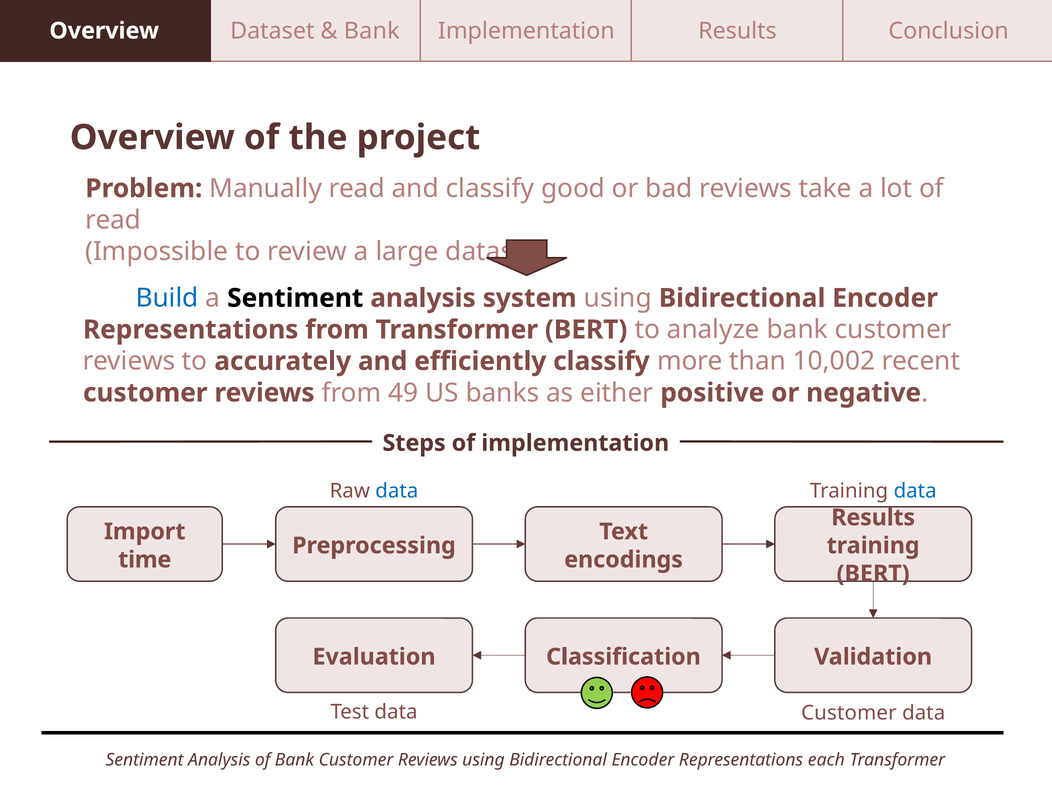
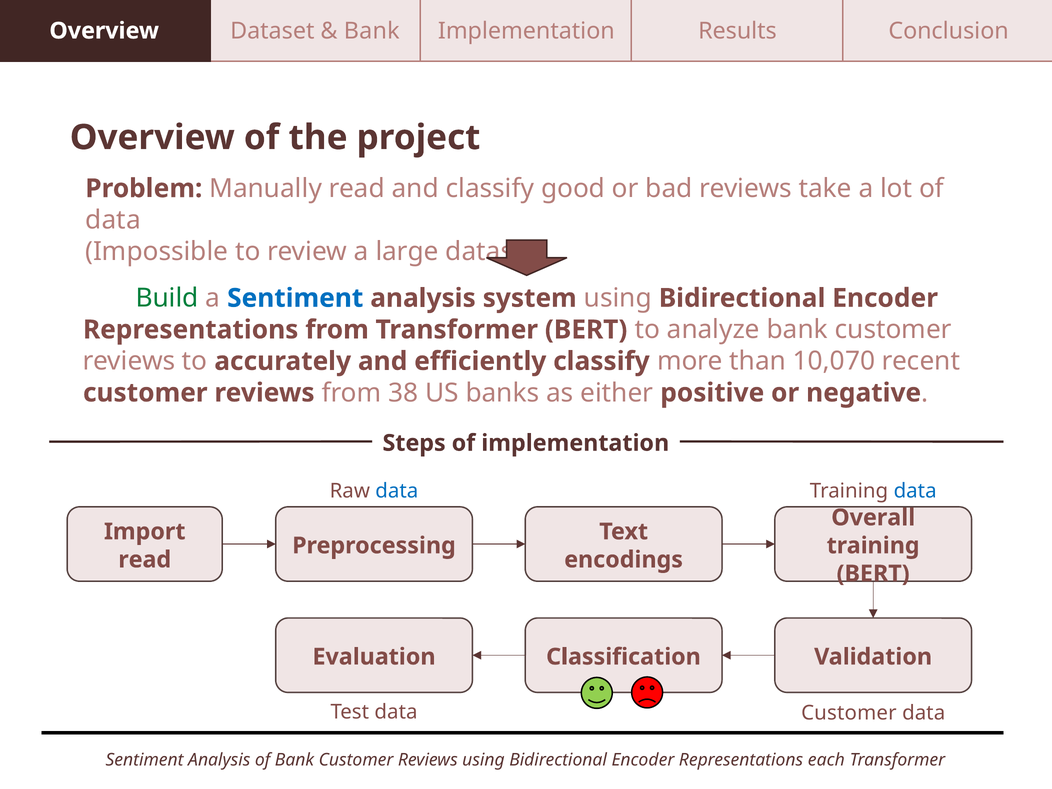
read at (113, 220): read -> data
Build colour: blue -> green
Sentiment at (295, 298) colour: black -> blue
10,002: 10,002 -> 10,070
49: 49 -> 38
Results at (873, 518): Results -> Overall
time at (145, 560): time -> read
